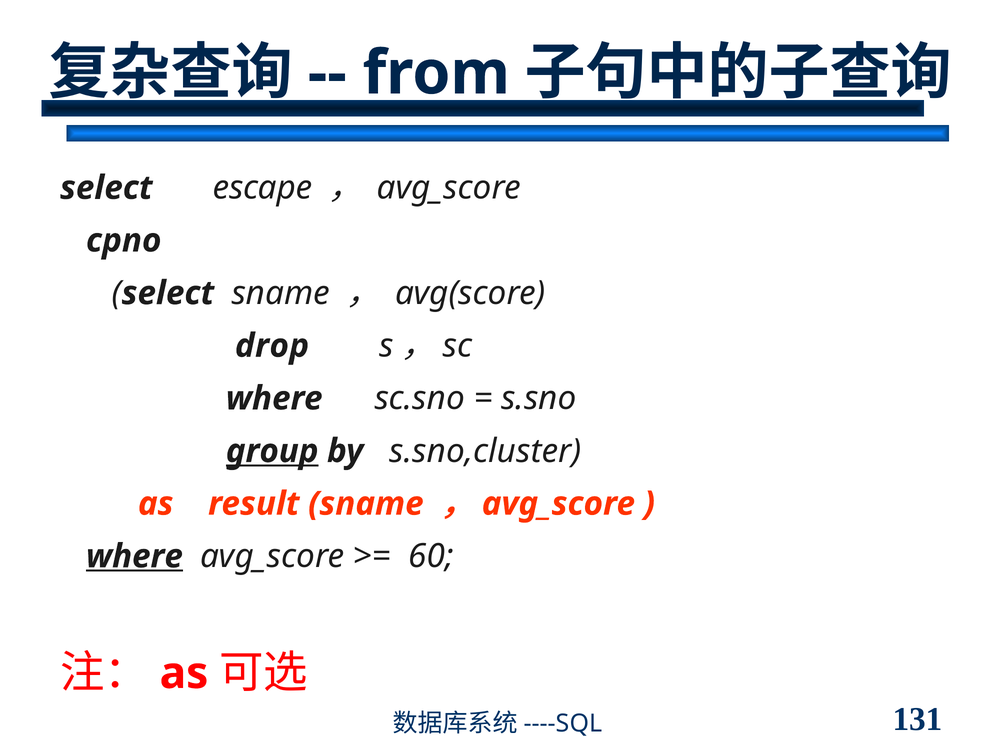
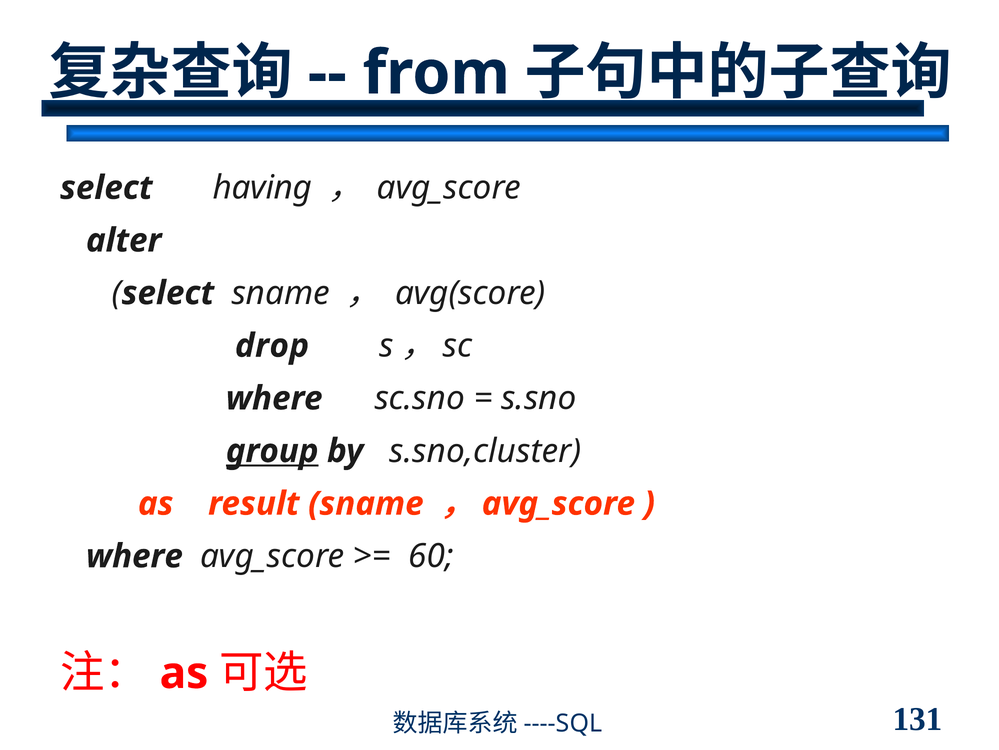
escape: escape -> having
cpno: cpno -> alter
where at (134, 556) underline: present -> none
